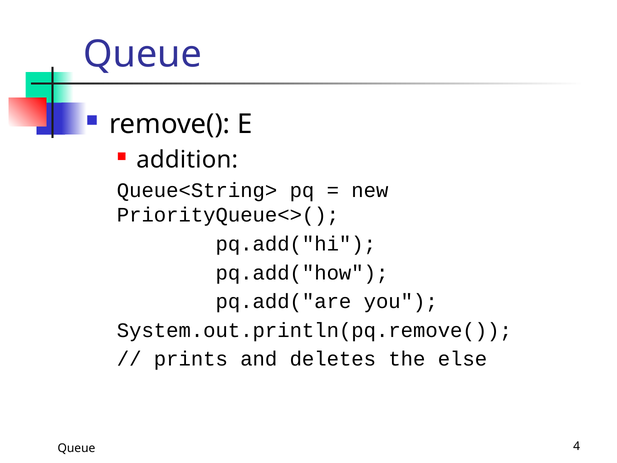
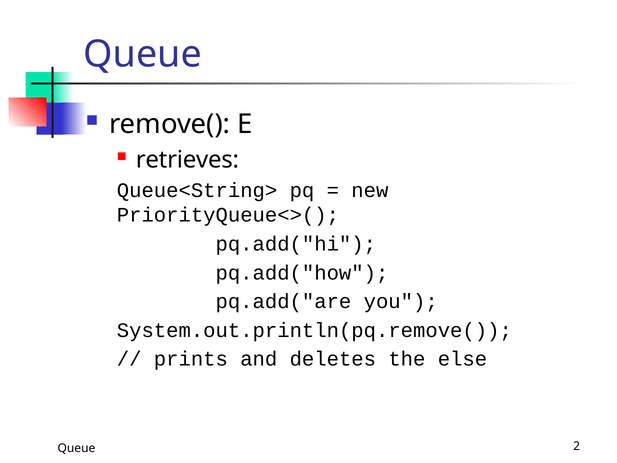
addition: addition -> retrieves
4: 4 -> 2
